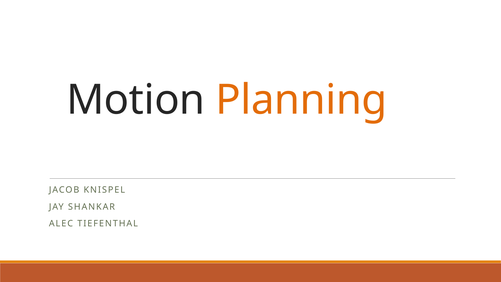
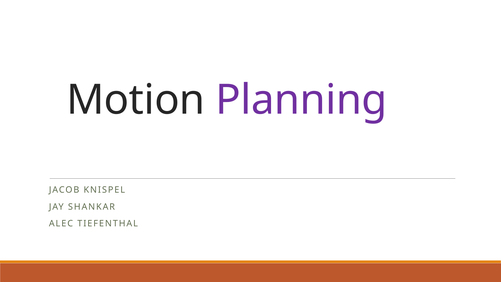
Planning colour: orange -> purple
